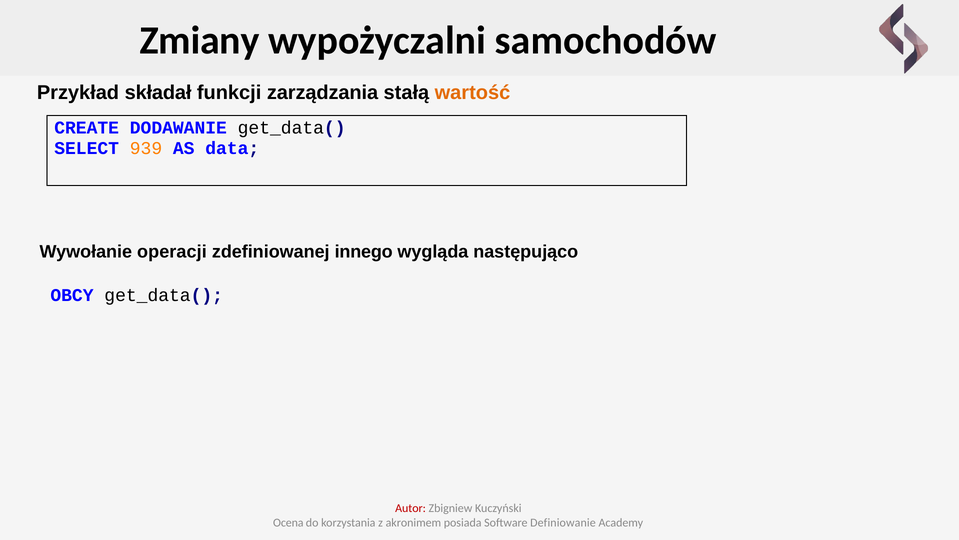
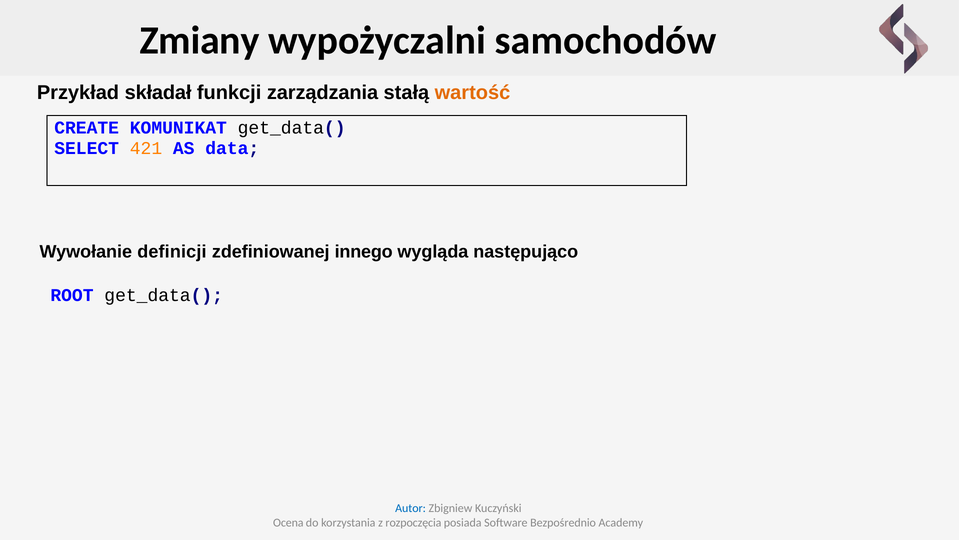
DODAWANIE: DODAWANIE -> KOMUNIKAT
939: 939 -> 421
operacji: operacji -> definicji
OBCY: OBCY -> ROOT
Autor colour: red -> blue
akronimem: akronimem -> rozpoczęcia
Definiowanie: Definiowanie -> Bezpośrednio
